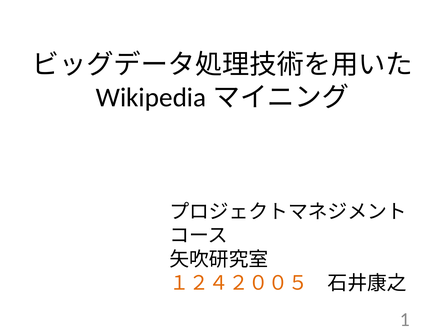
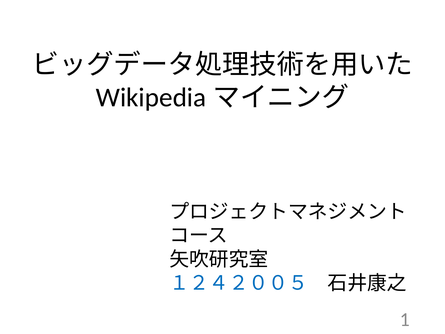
１２４２００５ colour: orange -> blue
